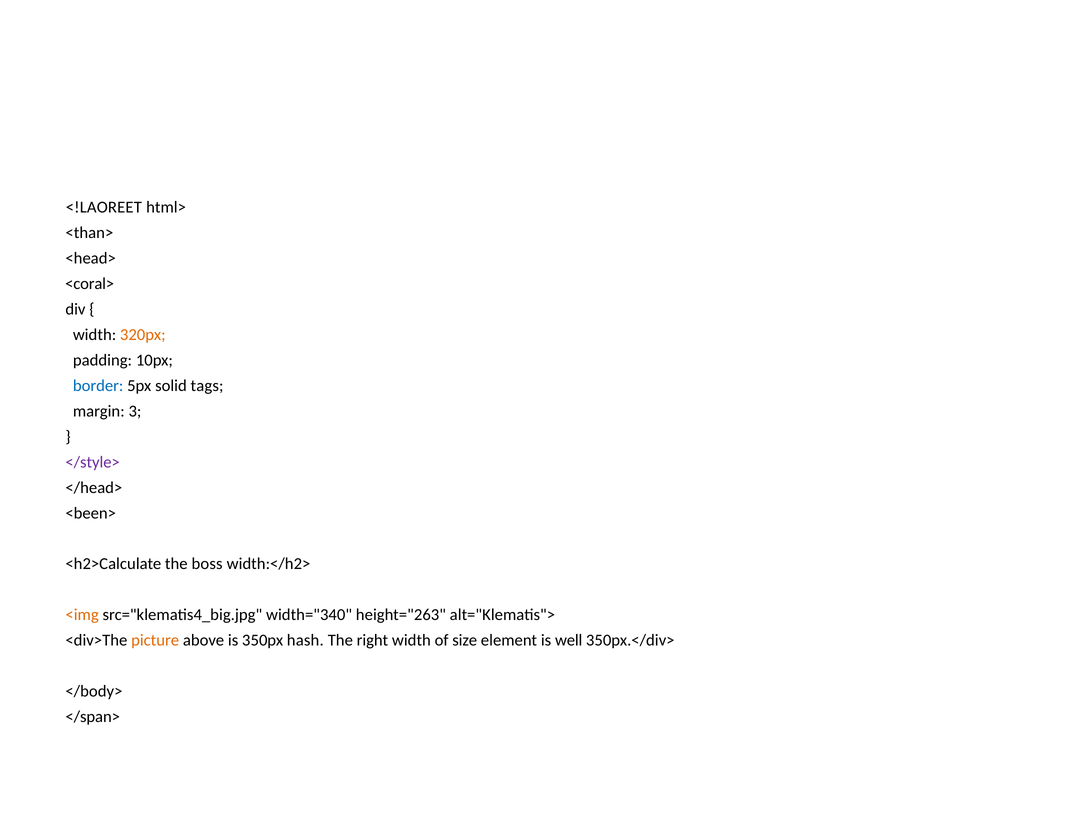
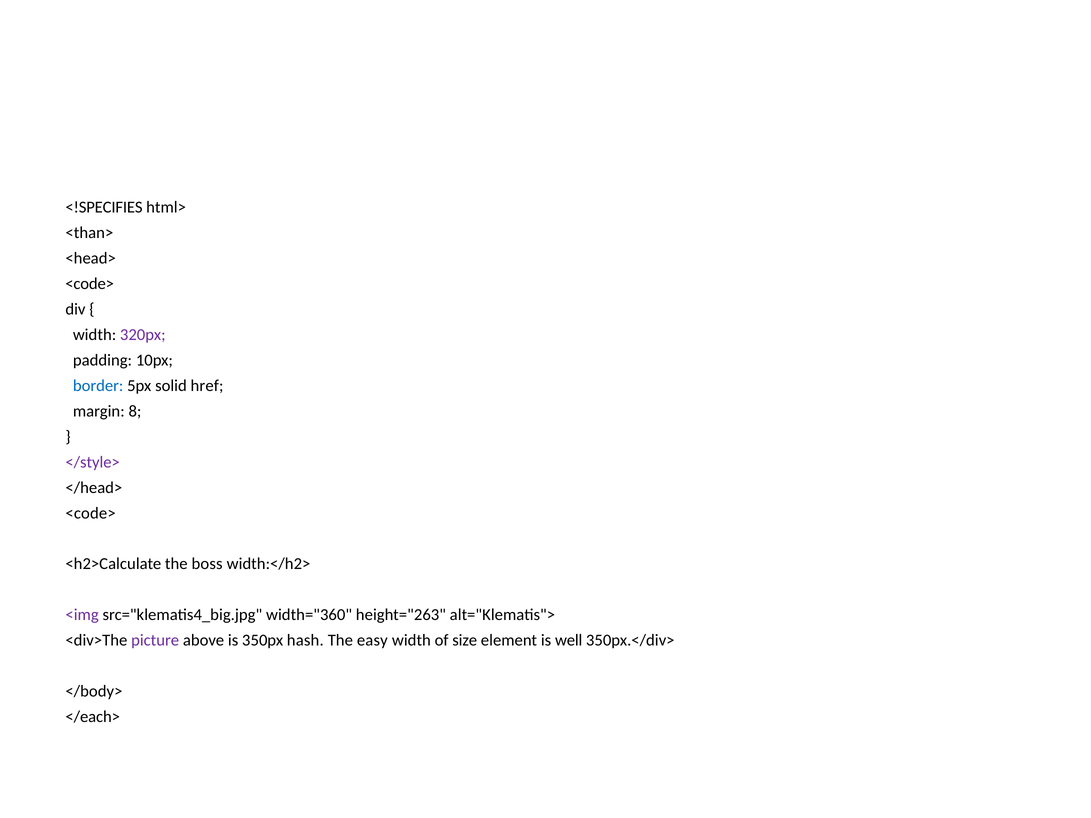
<!LAOREET: <!LAOREET -> <!SPECIFIES
<coral> at (90, 284): <coral> -> <code>
320px colour: orange -> purple
tags: tags -> href
3: 3 -> 8
<been> at (91, 513): <been> -> <code>
<img colour: orange -> purple
width="340: width="340 -> width="360
picture colour: orange -> purple
right: right -> easy
</span>: </span> -> </each>
